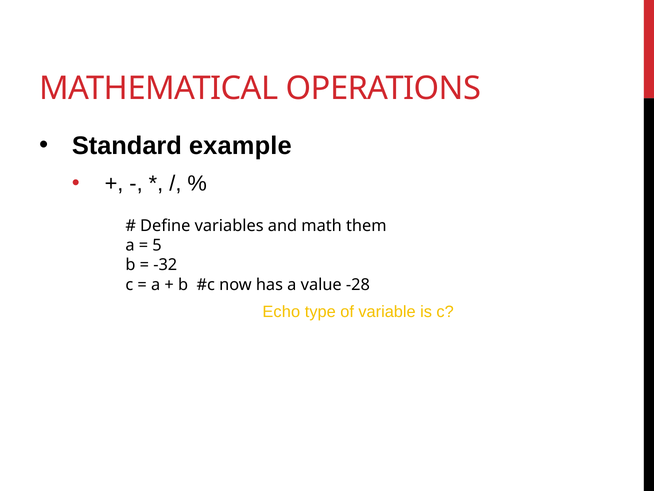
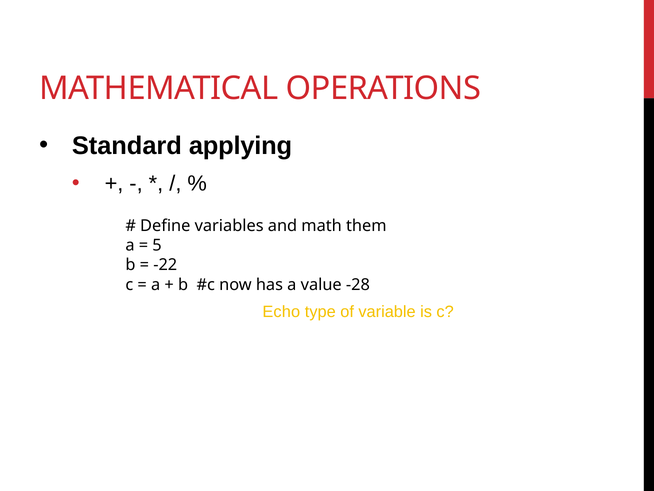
example: example -> applying
-32: -32 -> -22
